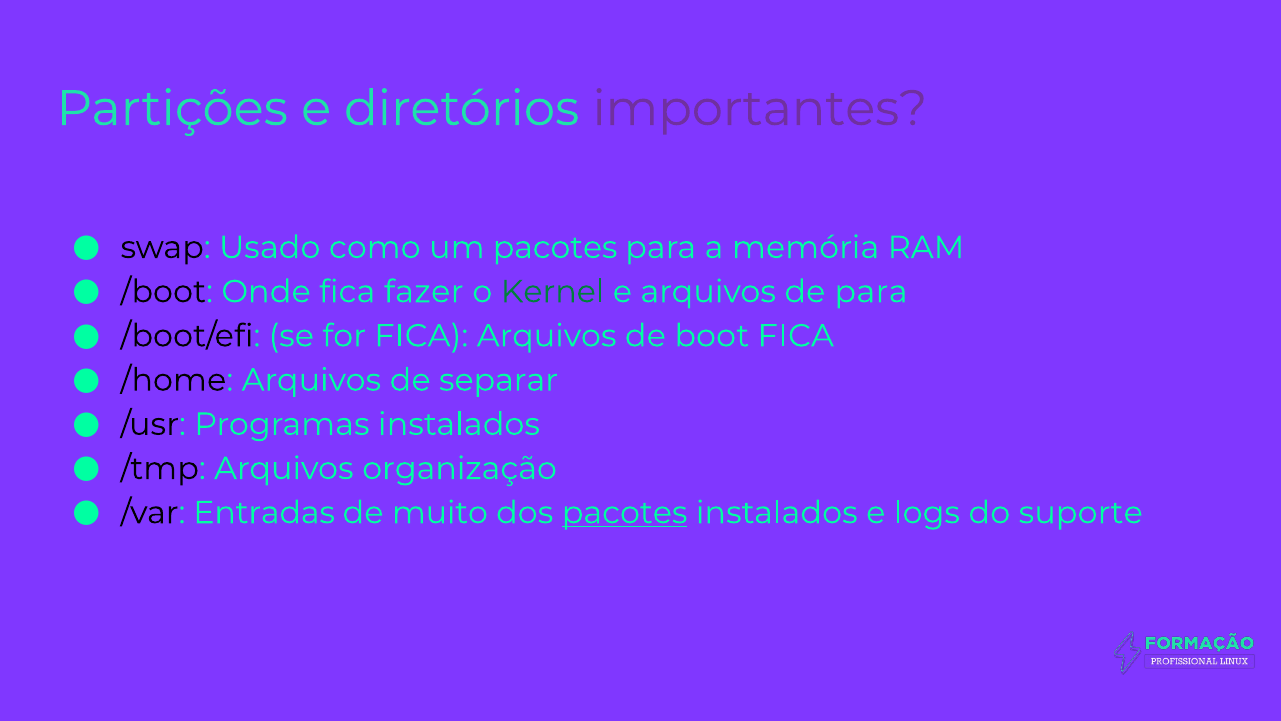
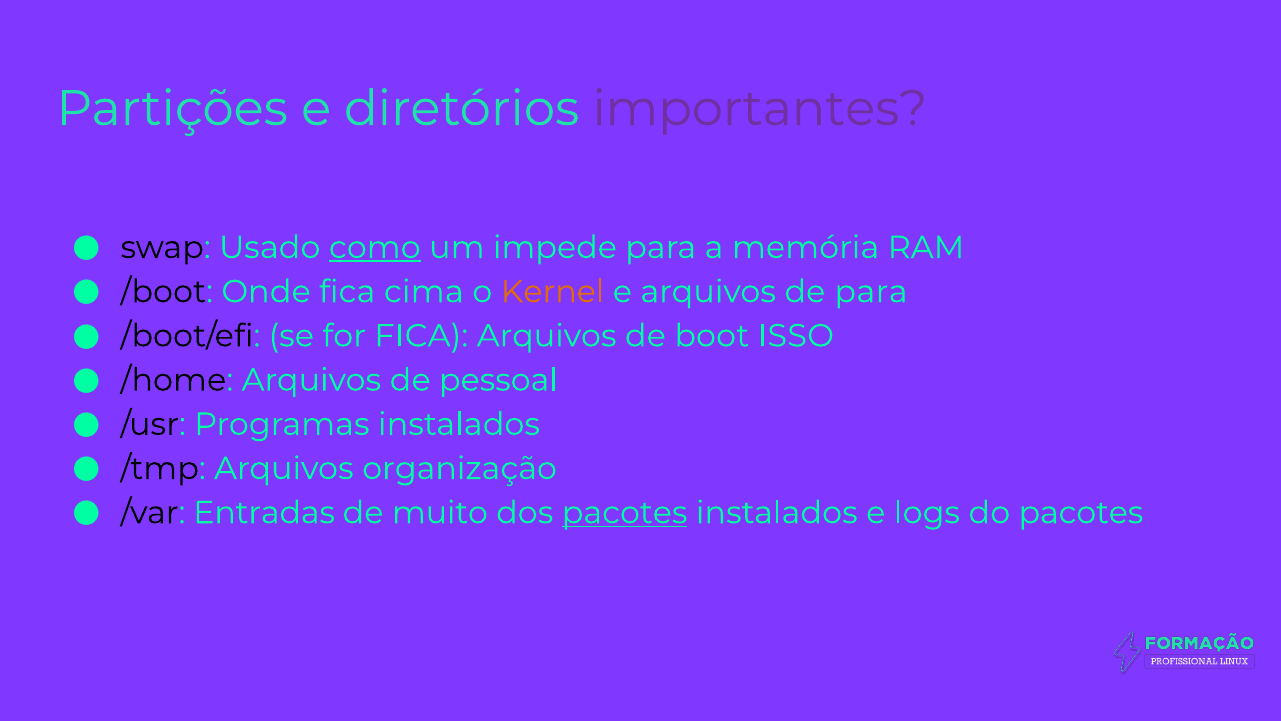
como underline: none -> present
um pacotes: pacotes -> impede
fazer: fazer -> cima
Kernel colour: green -> orange
boot FICA: FICA -> ISSO
separar: separar -> pessoal
do suporte: suporte -> pacotes
